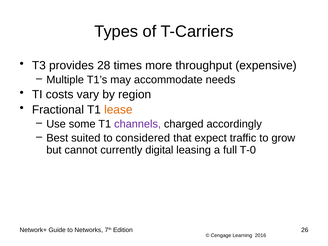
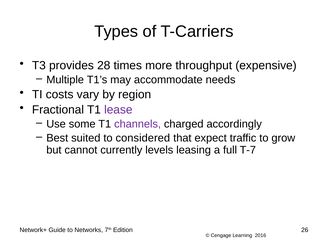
lease colour: orange -> purple
digital: digital -> levels
T-0: T-0 -> T-7
